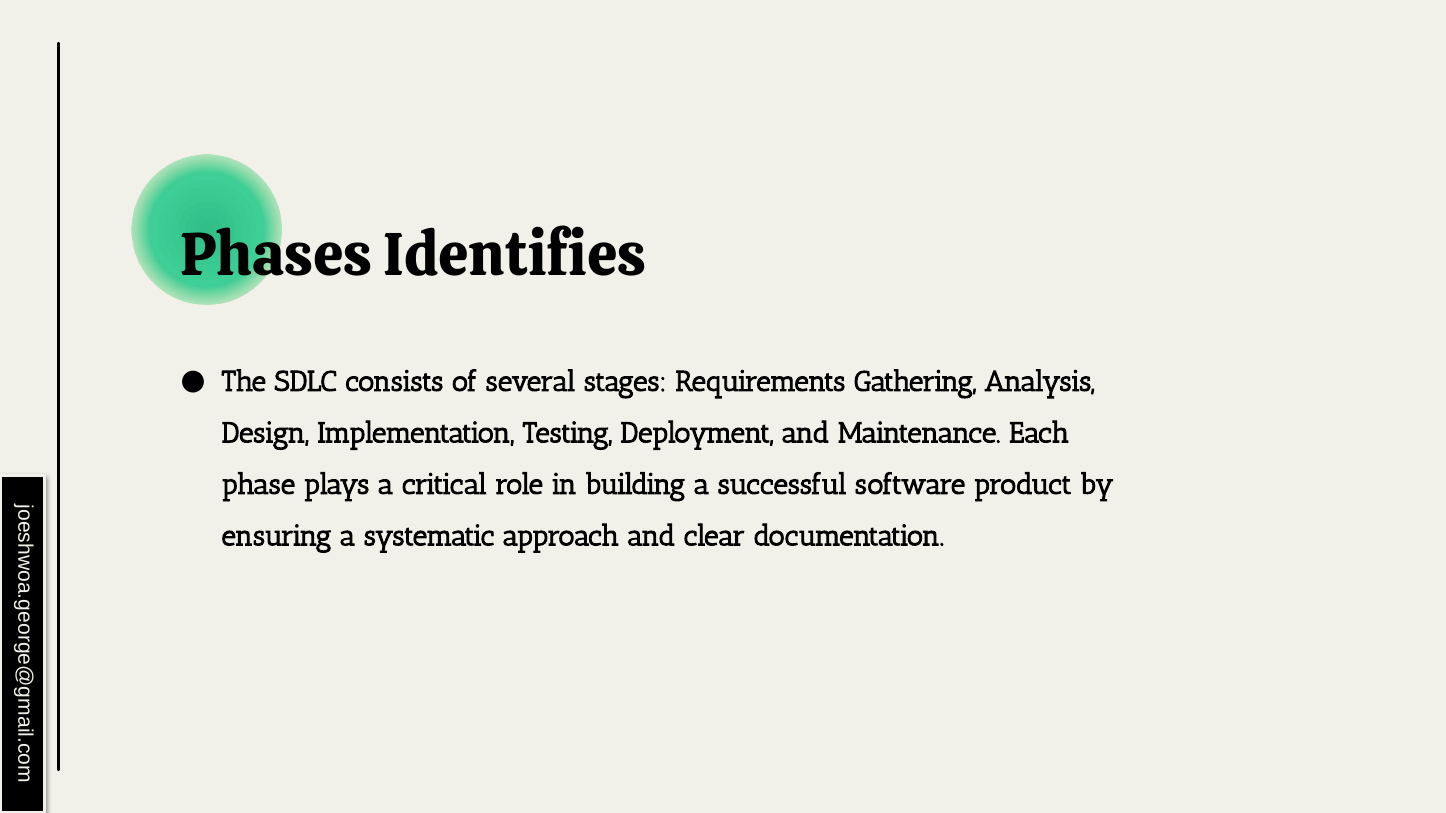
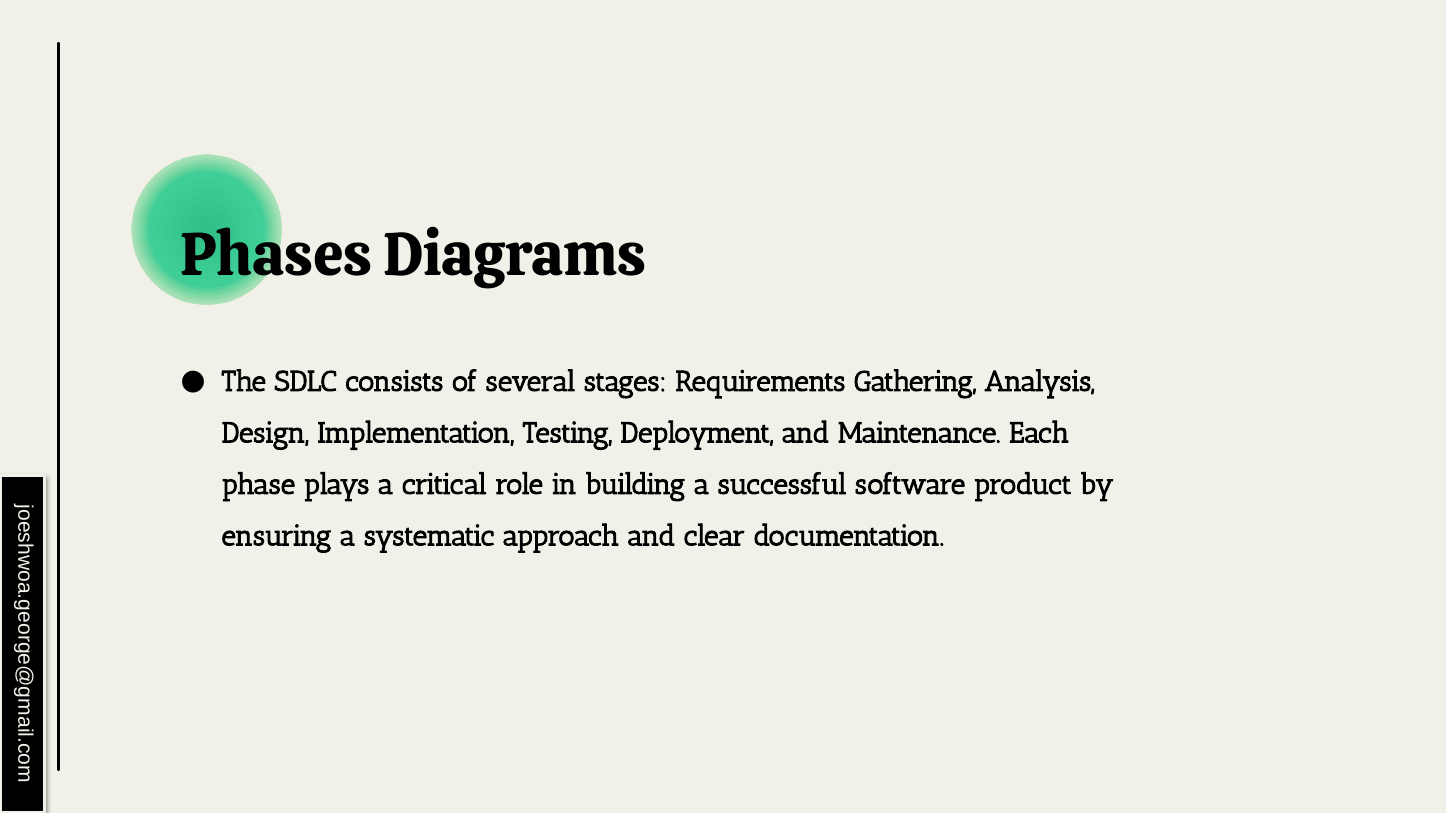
Identifies: Identifies -> Diagrams
